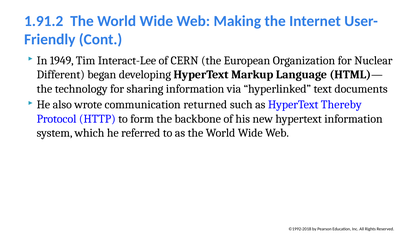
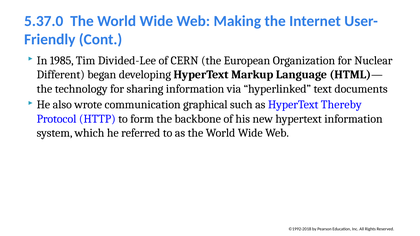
1.91.2: 1.91.2 -> 5.37.0
1949: 1949 -> 1985
Interact-Lee: Interact-Lee -> Divided-Lee
returned: returned -> graphical
